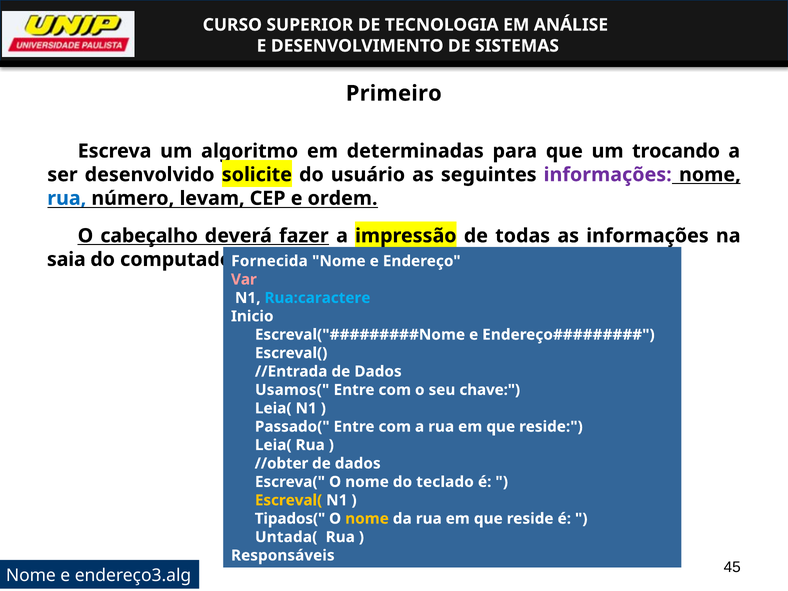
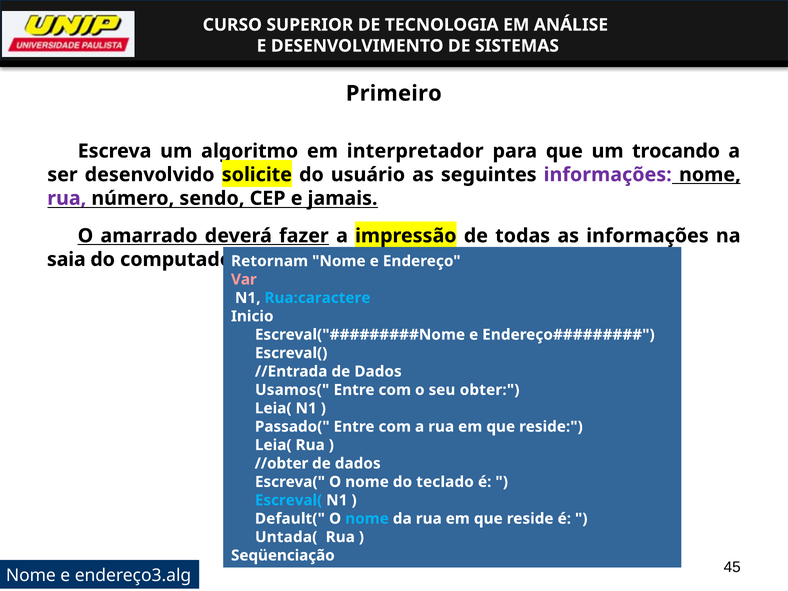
determinadas: determinadas -> interpretador
rua at (67, 198) colour: blue -> purple
levam: levam -> sendo
ordem: ordem -> jamais
cabeçalho: cabeçalho -> amarrado
Fornecida: Fornecida -> Retornam
chave: chave -> obter
Escreval( at (289, 500) colour: yellow -> light blue
Tipados(: Tipados( -> Default(
nome at (367, 519) colour: yellow -> light blue
Responsáveis: Responsáveis -> Seqüenciação
